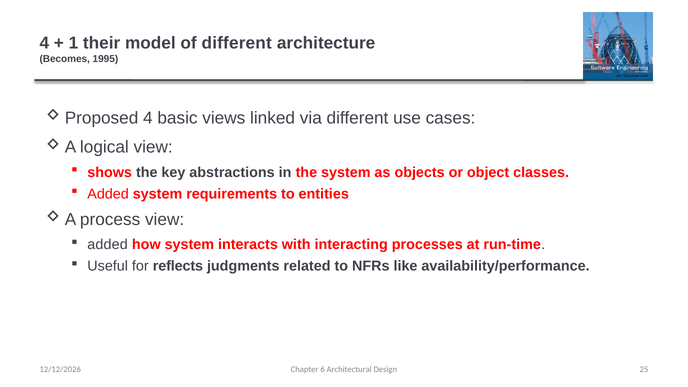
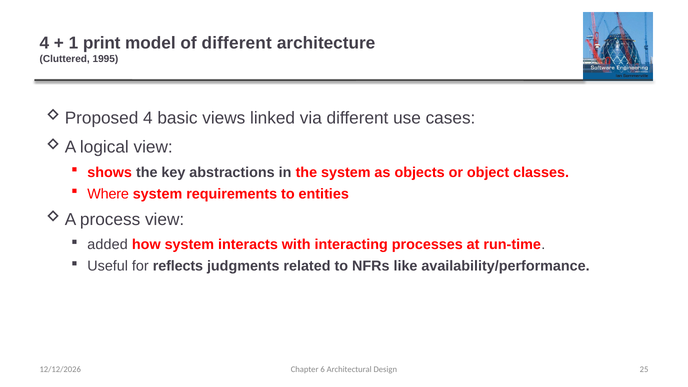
their: their -> print
Becomes: Becomes -> Cluttered
Added at (108, 194): Added -> Where
